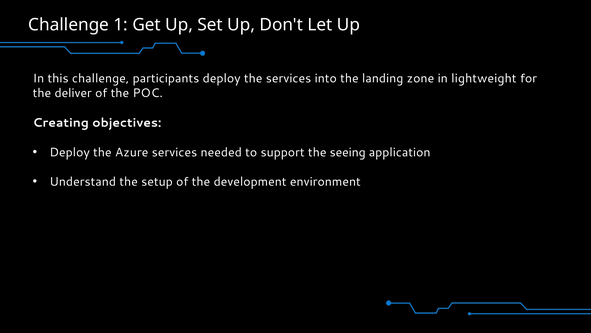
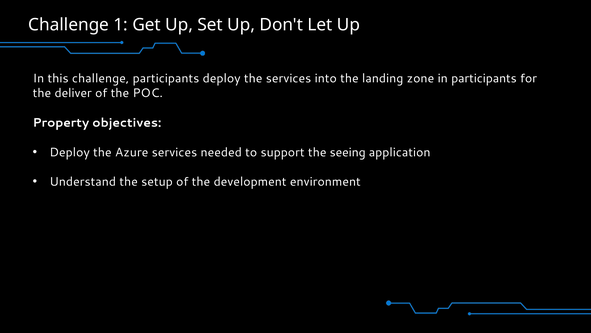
in lightweight: lightweight -> participants
Creating: Creating -> Property
